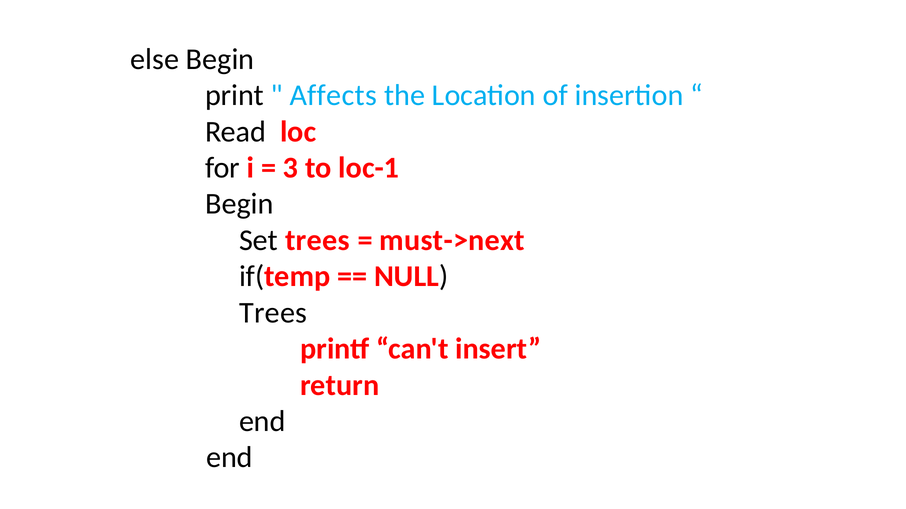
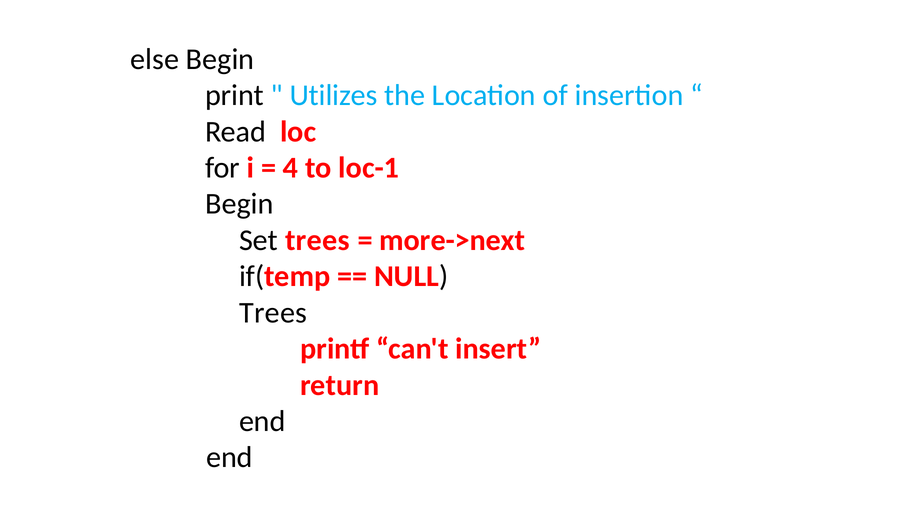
Affects: Affects -> Utilizes
3: 3 -> 4
must->next: must->next -> more->next
